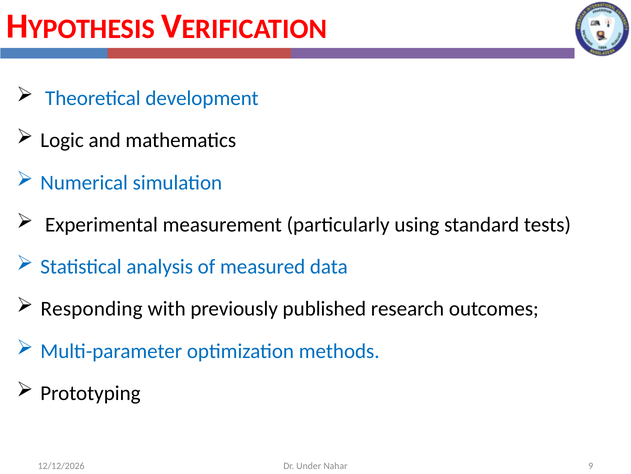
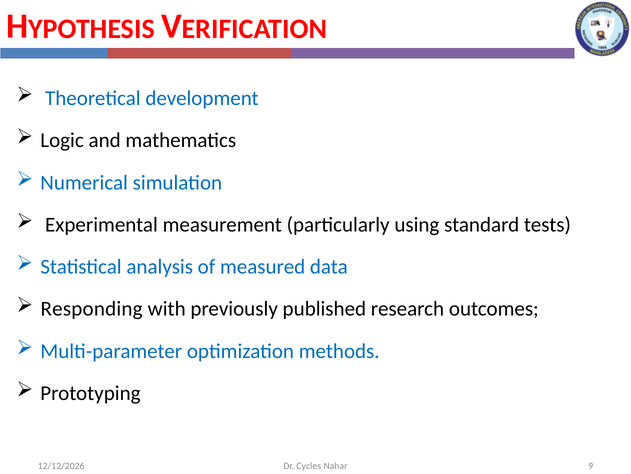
Under: Under -> Cycles
